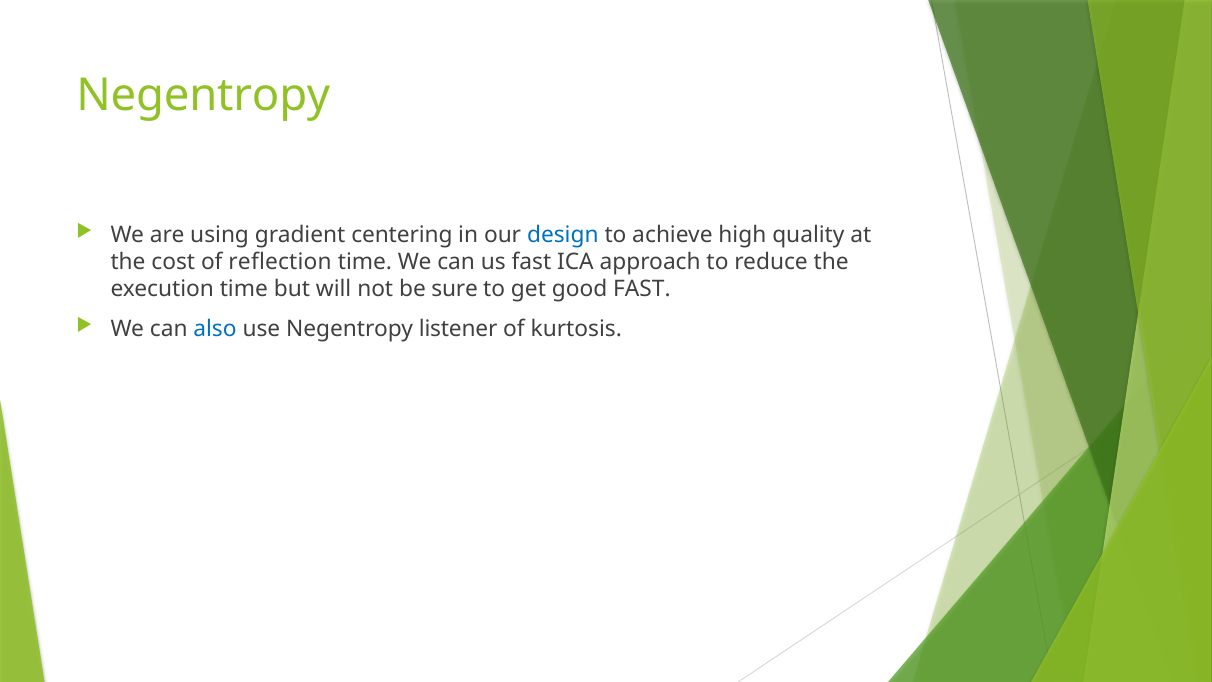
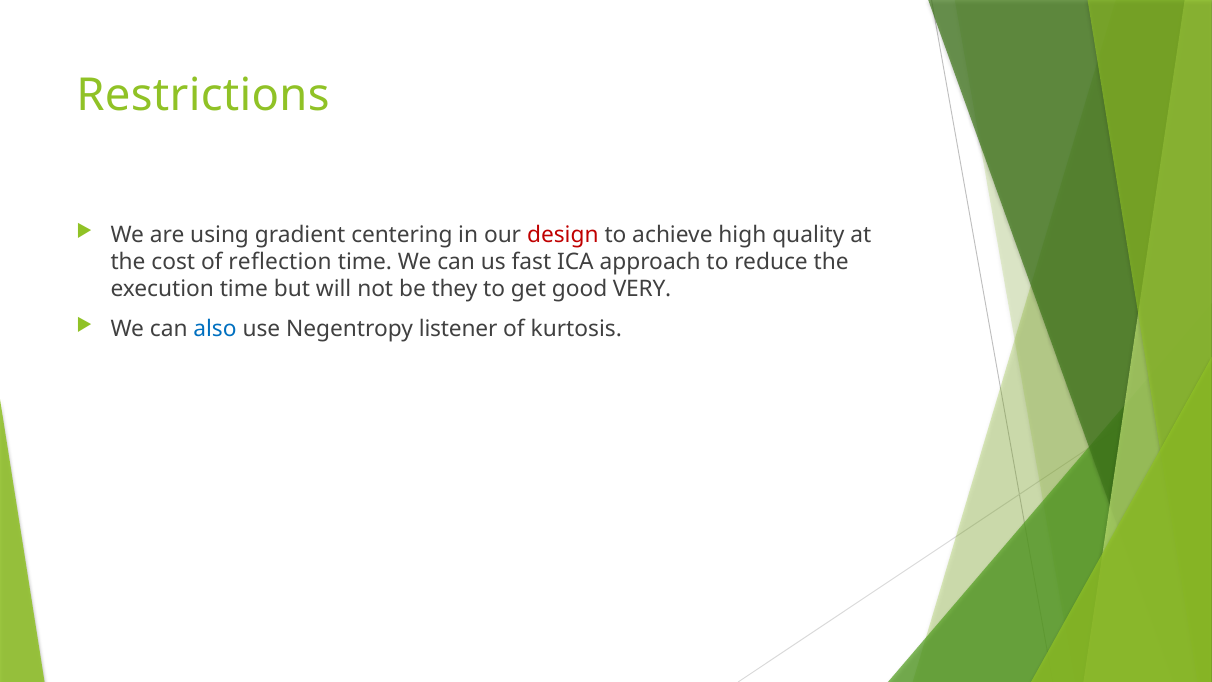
Negentropy at (203, 96): Negentropy -> Restrictions
design colour: blue -> red
sure: sure -> they
good FAST: FAST -> VERY
